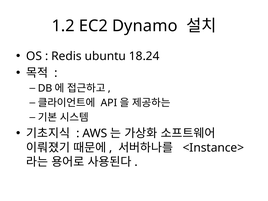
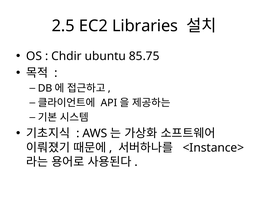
1.2: 1.2 -> 2.5
Dynamo: Dynamo -> Libraries
Redis: Redis -> Chdir
18.24: 18.24 -> 85.75
